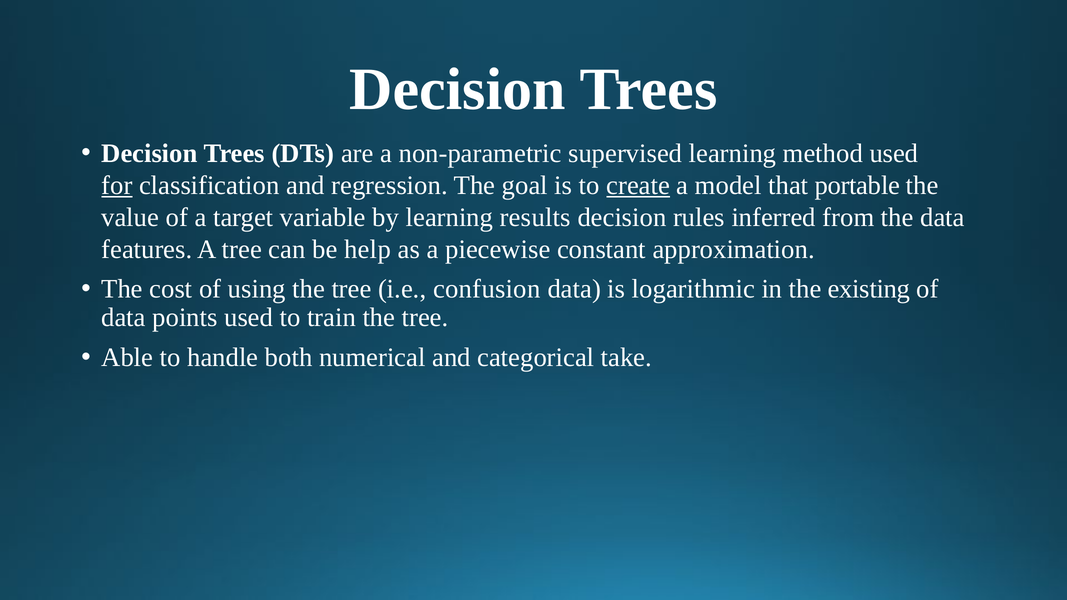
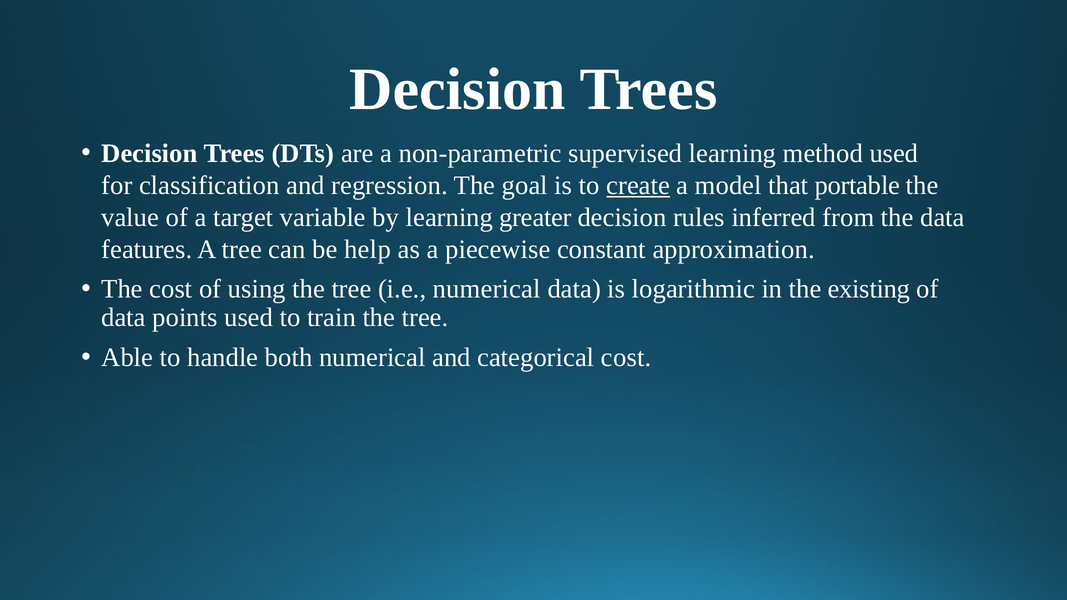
for underline: present -> none
results: results -> greater
i.e confusion: confusion -> numerical
categorical take: take -> cost
